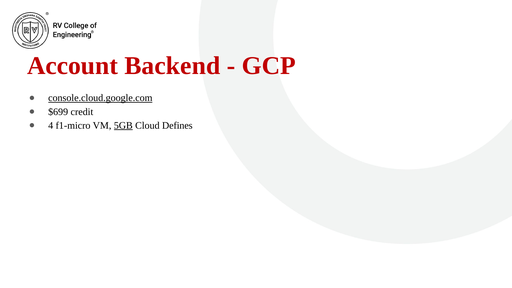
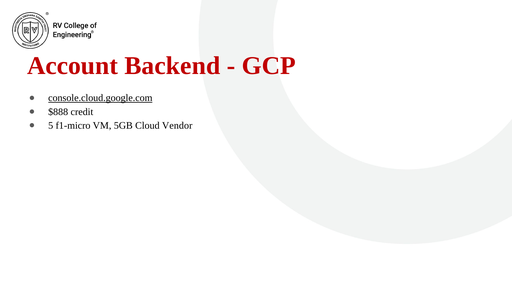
$699: $699 -> $888
4: 4 -> 5
5GB underline: present -> none
Defines: Defines -> Vendor
